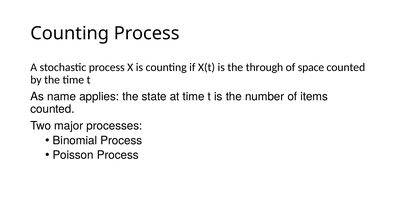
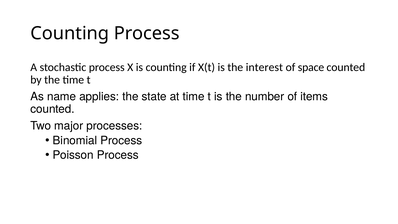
through: through -> interest
